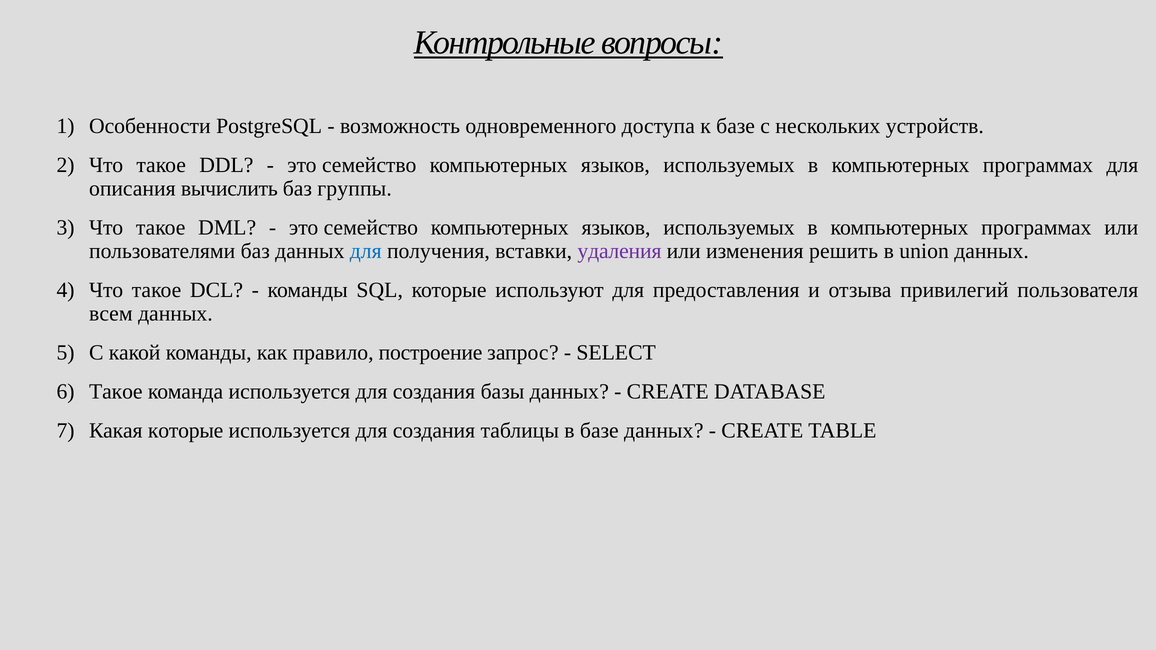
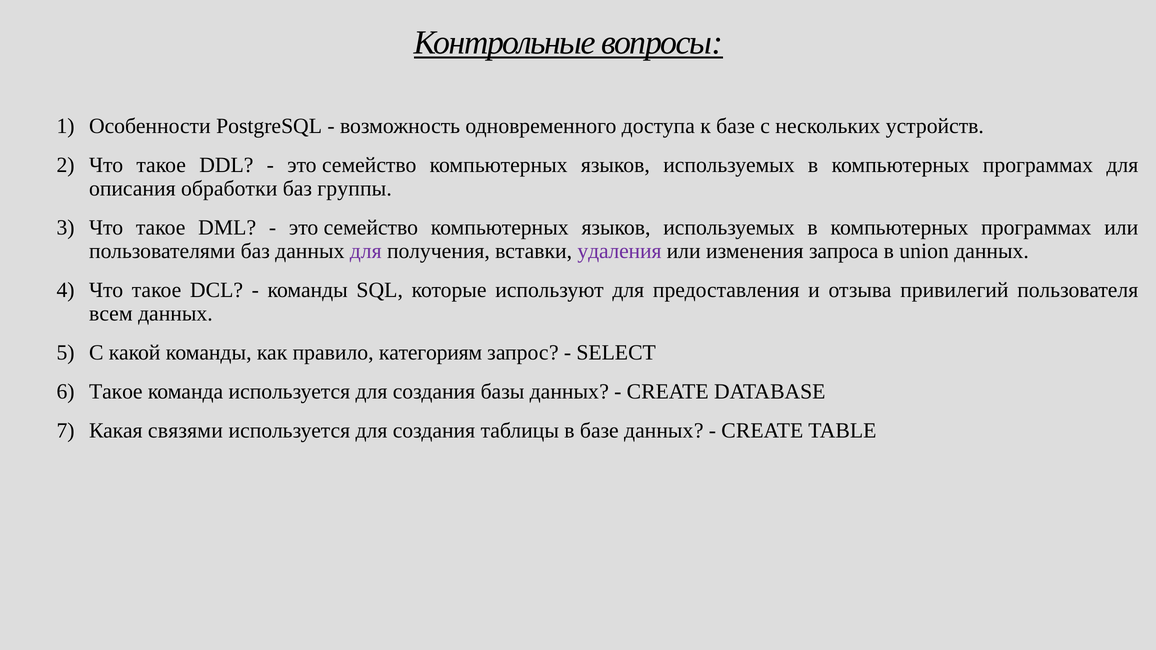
вычислить: вычислить -> обработки
для at (366, 251) colour: blue -> purple
решить: решить -> запроса
построение: построение -> категориям
Какая которые: которые -> связями
